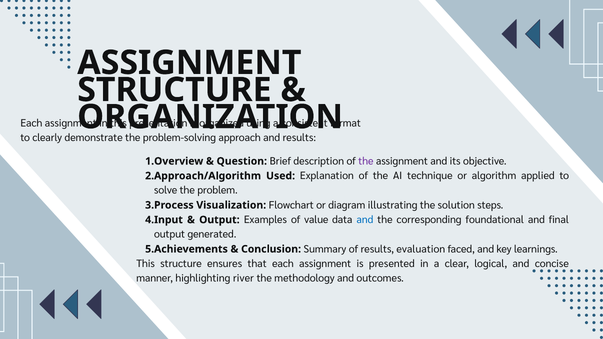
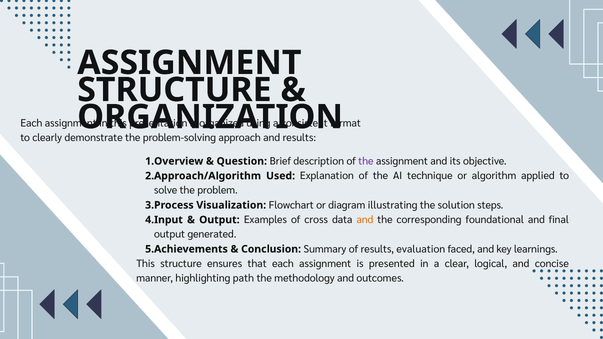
value: value -> cross
and at (365, 220) colour: blue -> orange
river: river -> path
